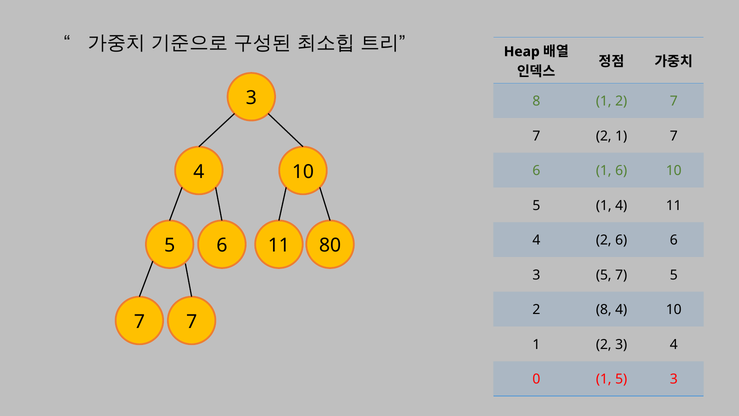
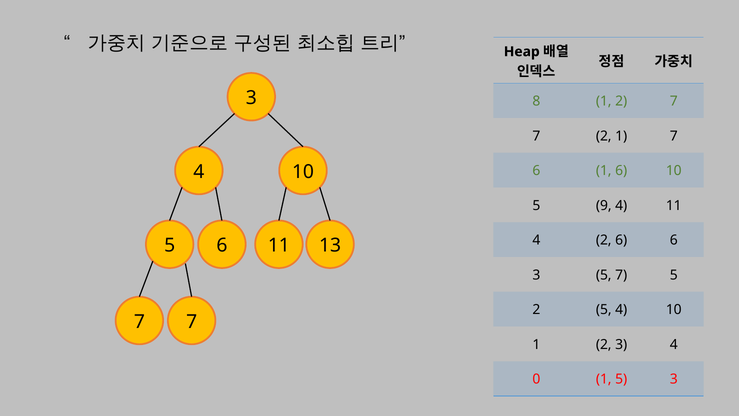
5 1: 1 -> 9
80: 80 -> 13
2 8: 8 -> 5
